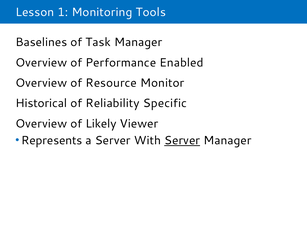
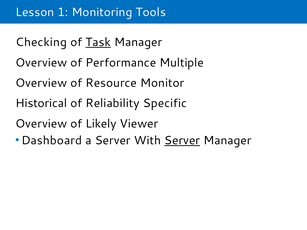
Baselines: Baselines -> Checking
Task underline: none -> present
Enabled: Enabled -> Multiple
Represents: Represents -> Dashboard
